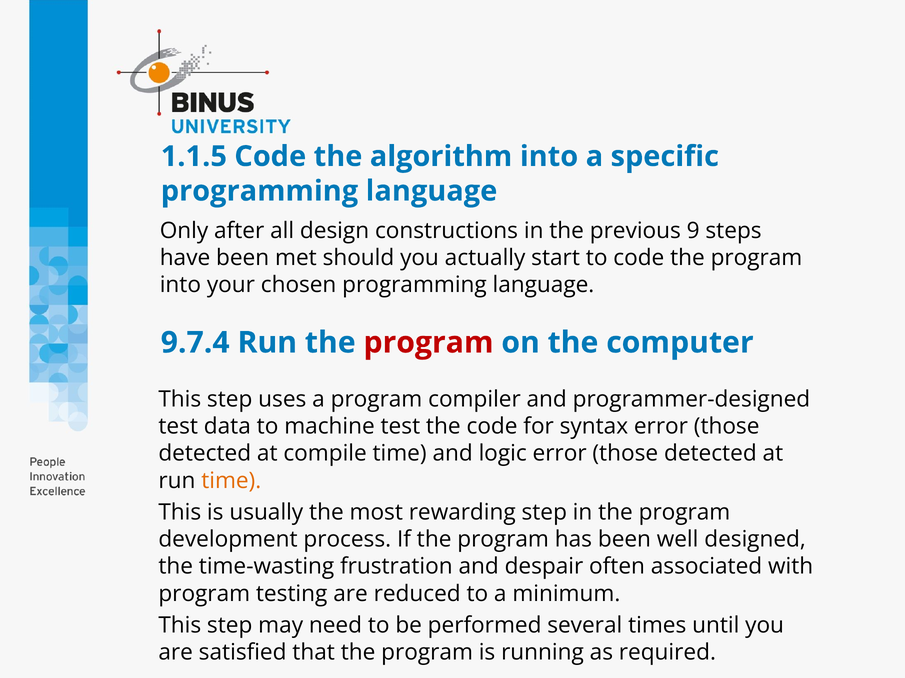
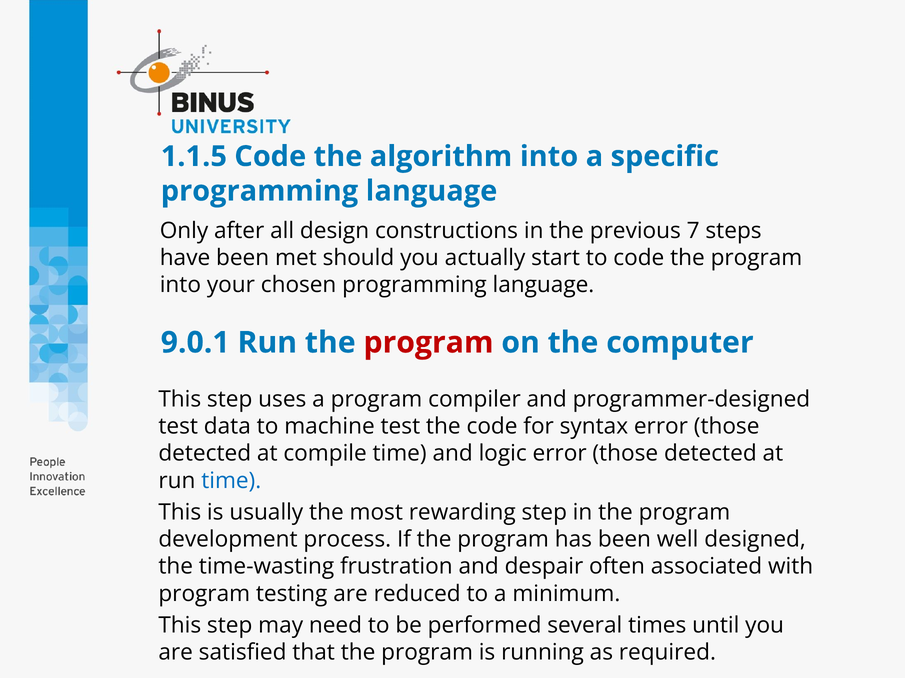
9: 9 -> 7
9.7.4: 9.7.4 -> 9.0.1
time at (231, 481) colour: orange -> blue
